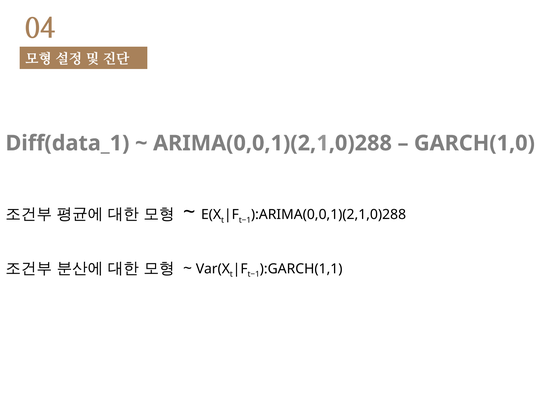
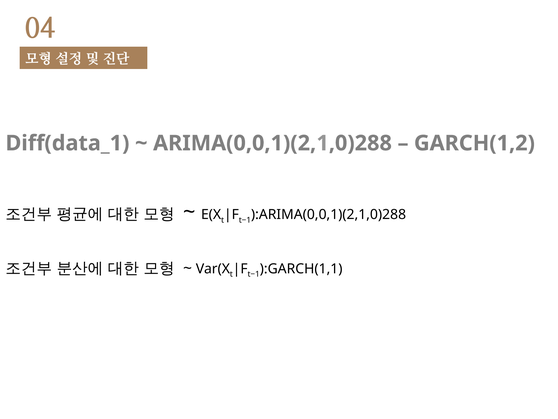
GARCH(1,0: GARCH(1,0 -> GARCH(1,2
